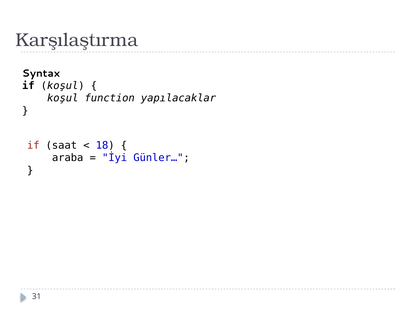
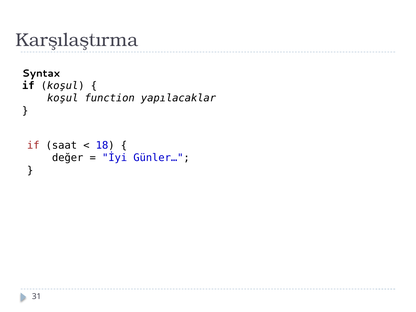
araba: araba -> değer
